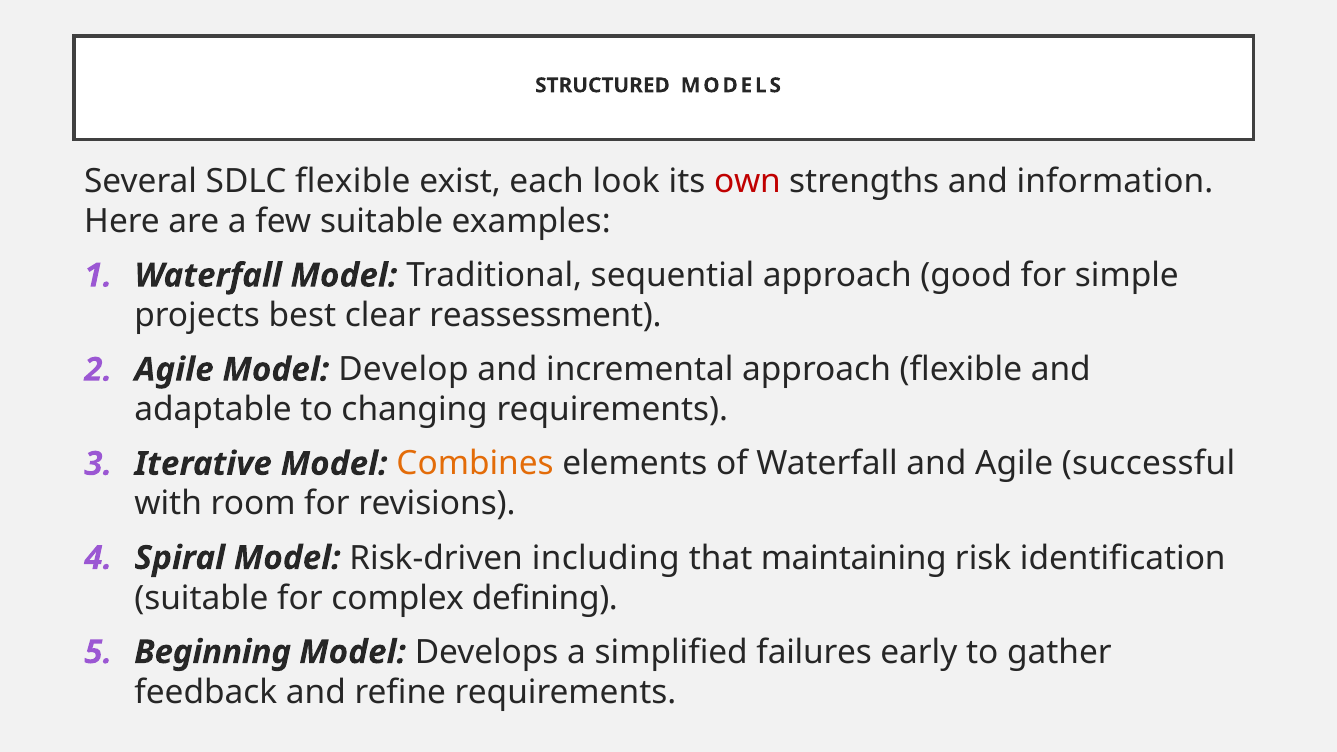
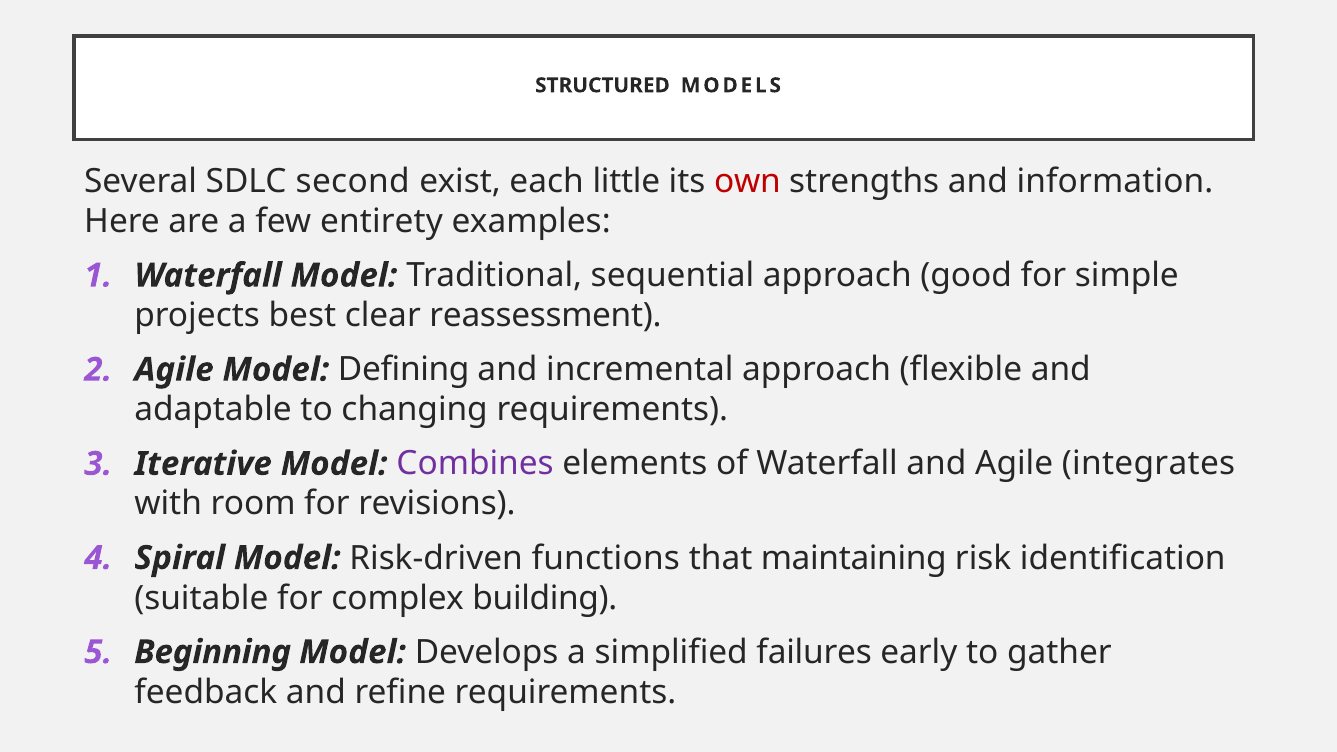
SDLC flexible: flexible -> second
look: look -> little
few suitable: suitable -> entirety
Develop: Develop -> Defining
Combines colour: orange -> purple
successful: successful -> integrates
including: including -> functions
defining: defining -> building
